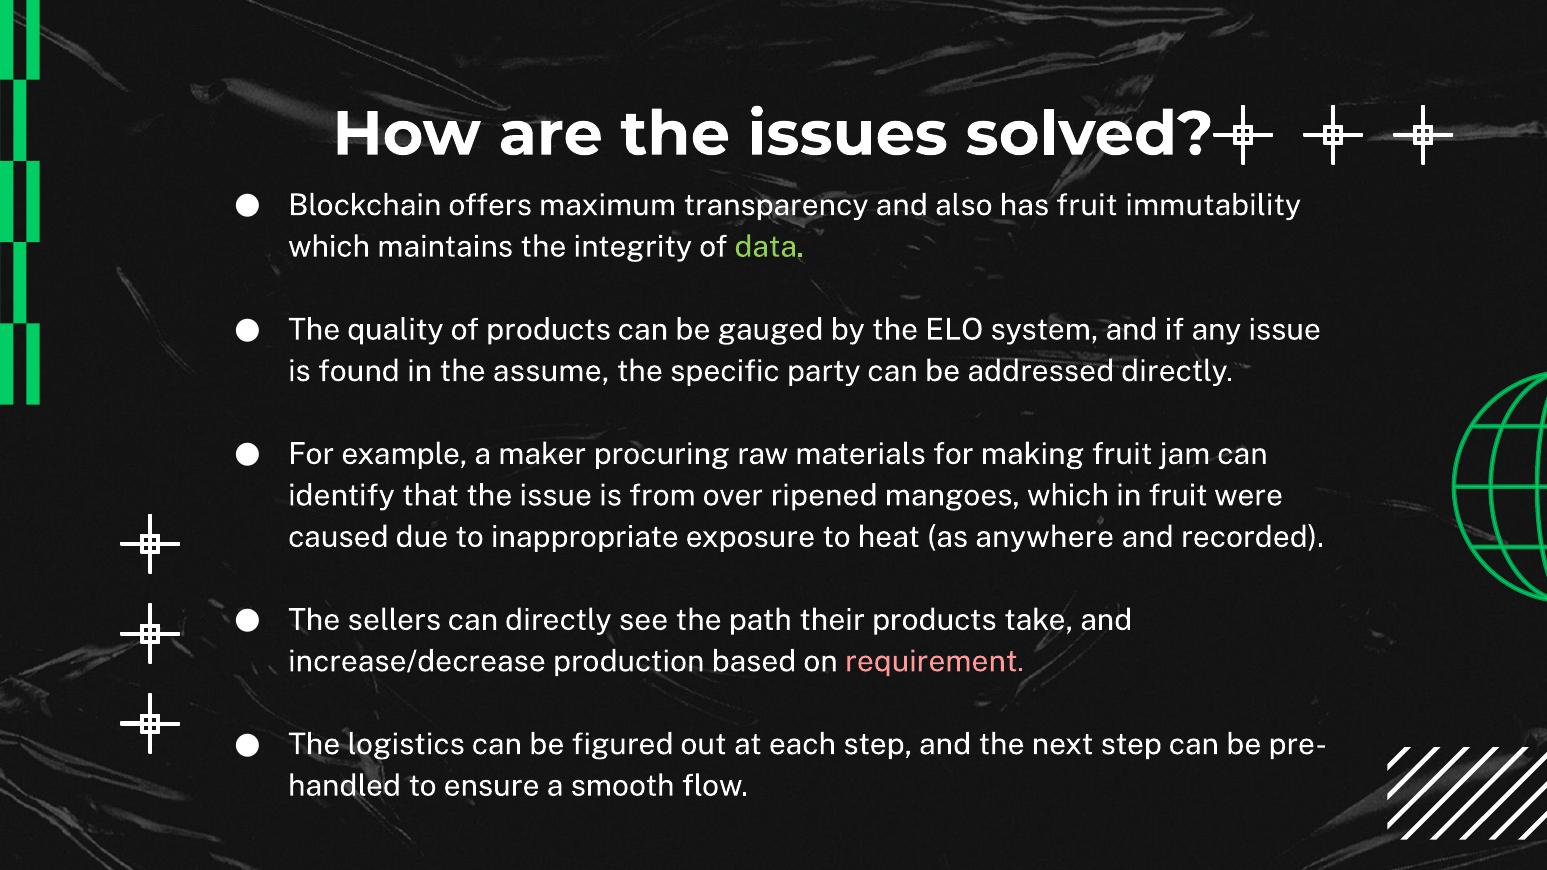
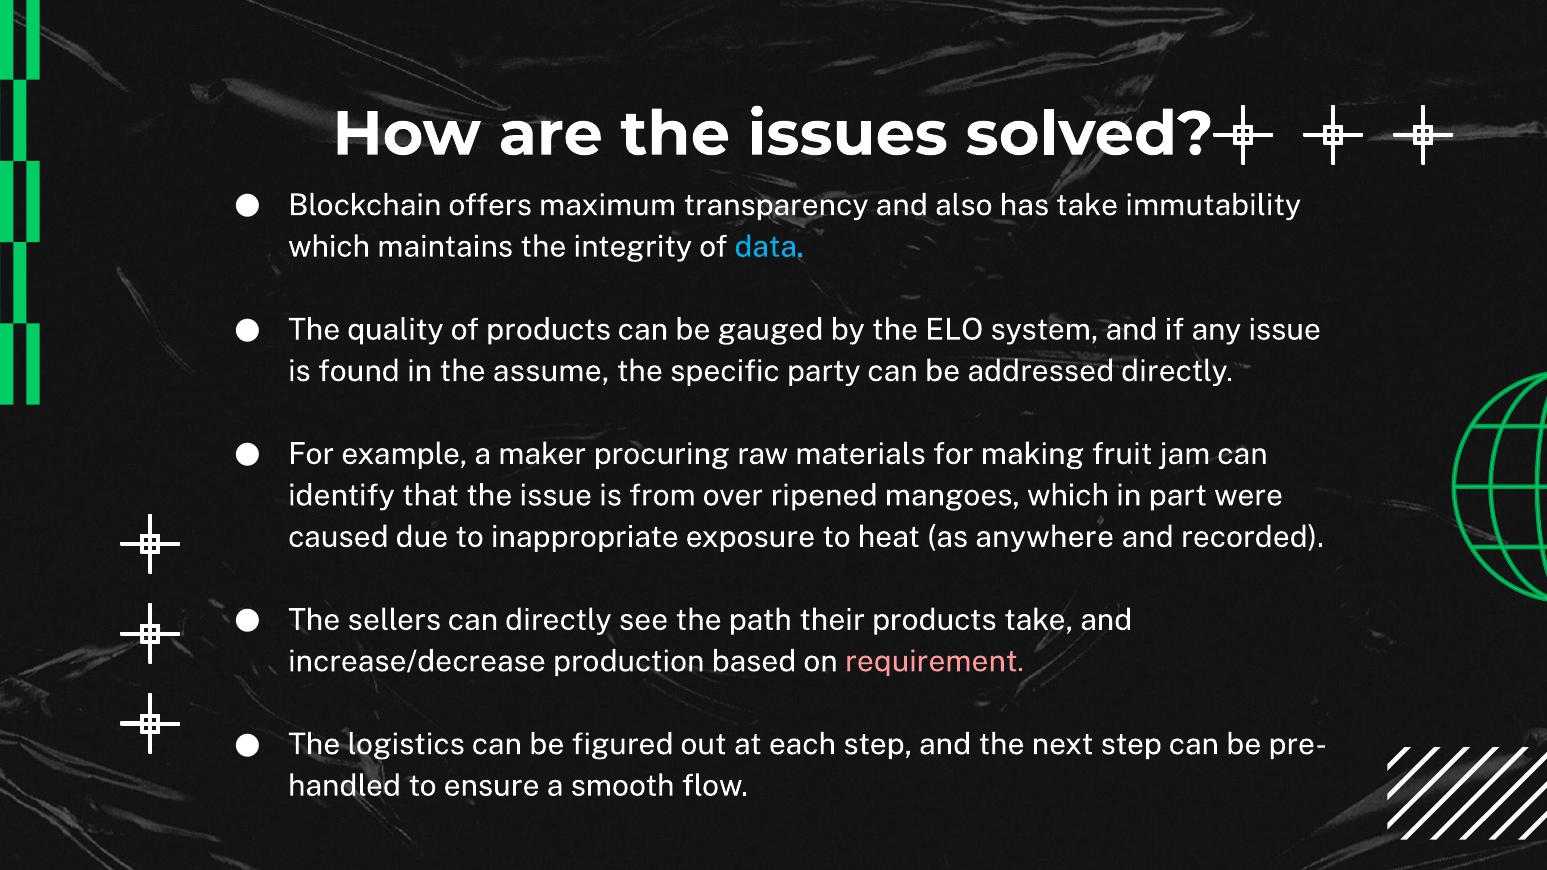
has fruit: fruit -> take
data colour: light green -> light blue
in fruit: fruit -> part
